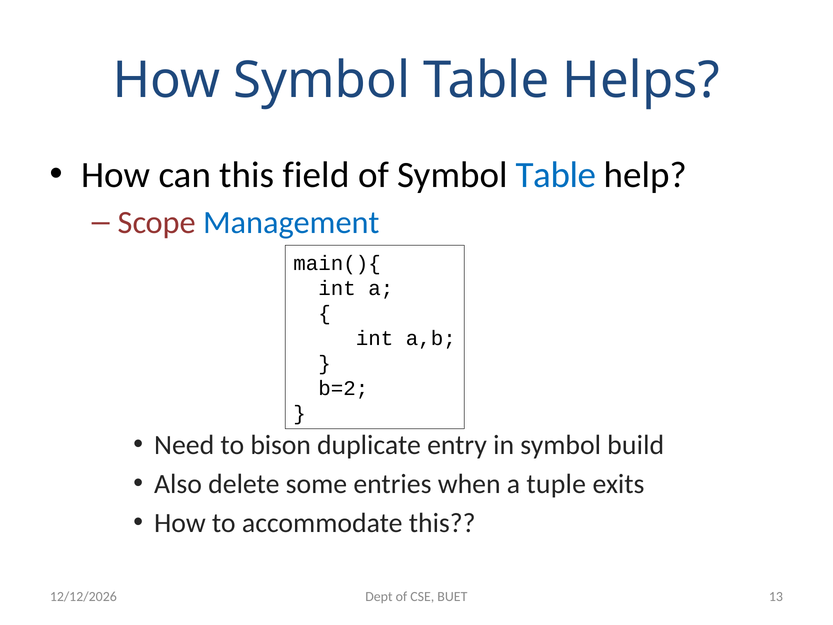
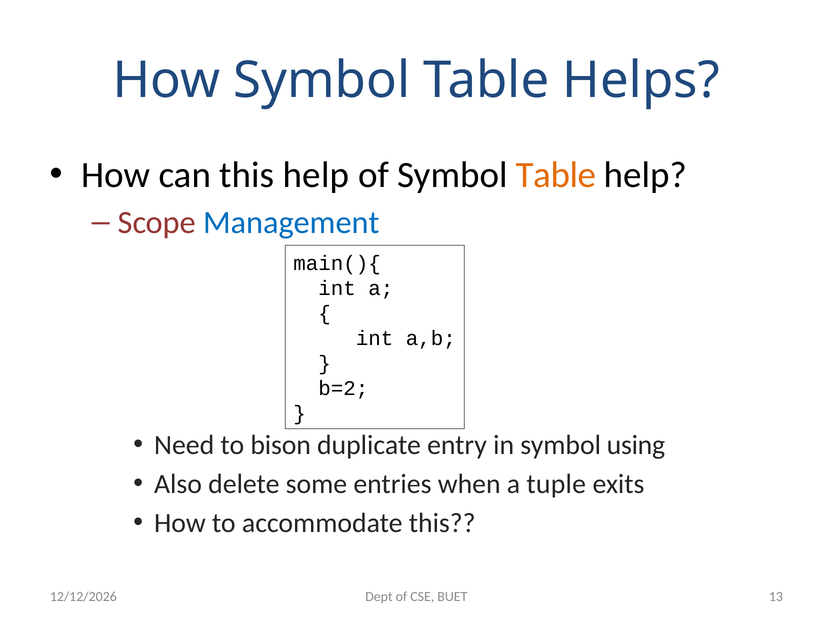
this field: field -> help
Table at (556, 175) colour: blue -> orange
build: build -> using
